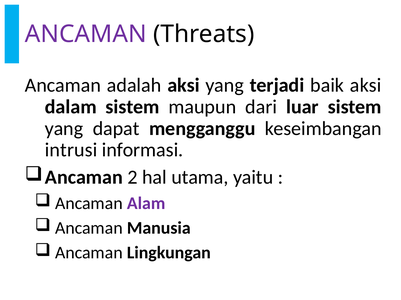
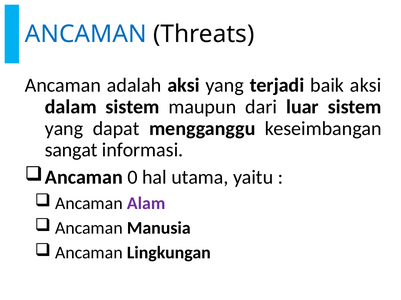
ANCAMAN at (86, 34) colour: purple -> blue
intrusi: intrusi -> sangat
2: 2 -> 0
